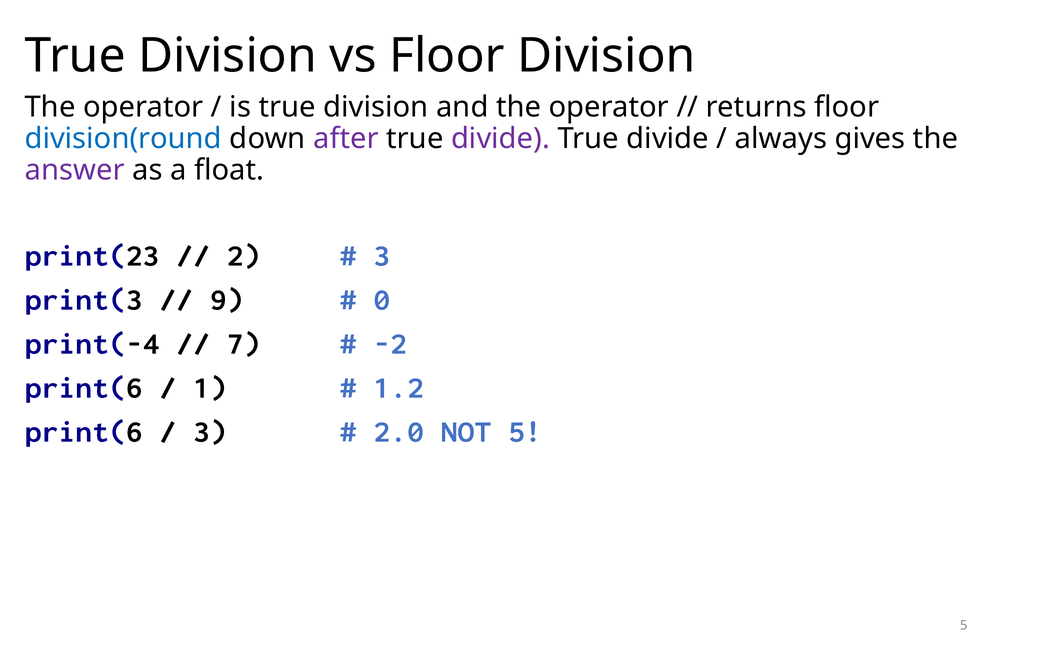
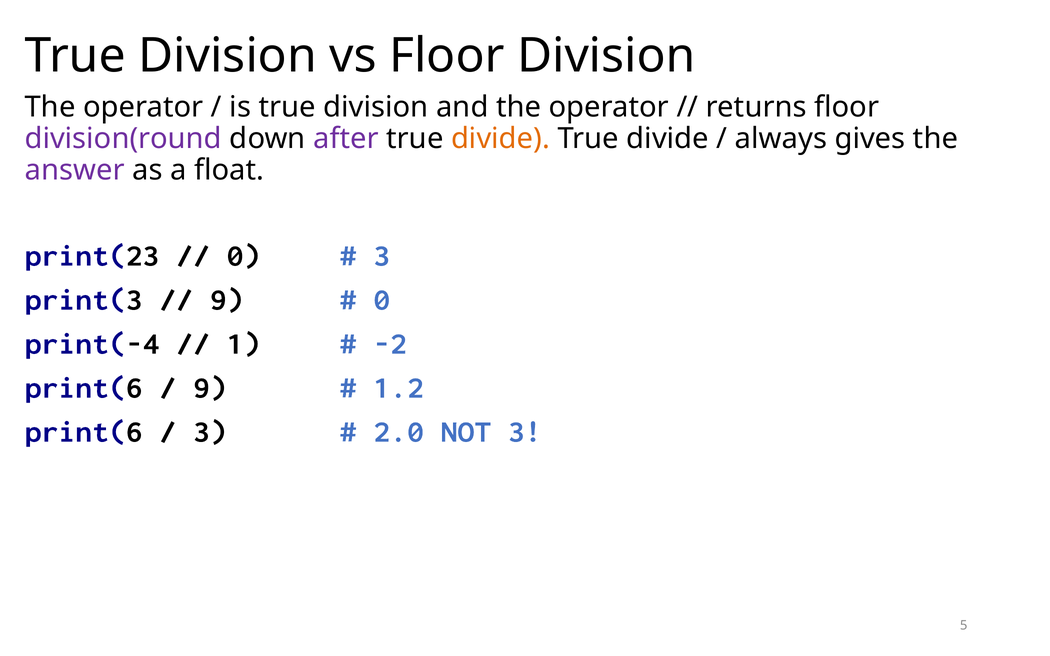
division(round colour: blue -> purple
divide at (500, 138) colour: purple -> orange
2 at (244, 256): 2 -> 0
7: 7 -> 1
1 at (210, 388): 1 -> 9
NOT 5: 5 -> 3
